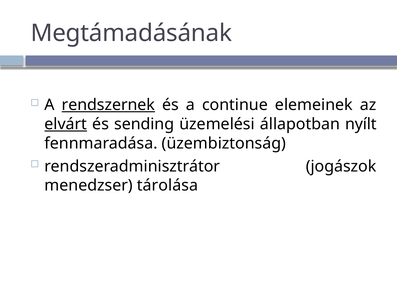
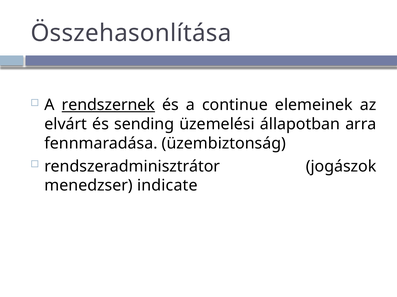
Megtámadásának: Megtámadásának -> Összehasonlítása
elvárt underline: present -> none
nyílt: nyílt -> arra
tárolása: tárolása -> indicate
